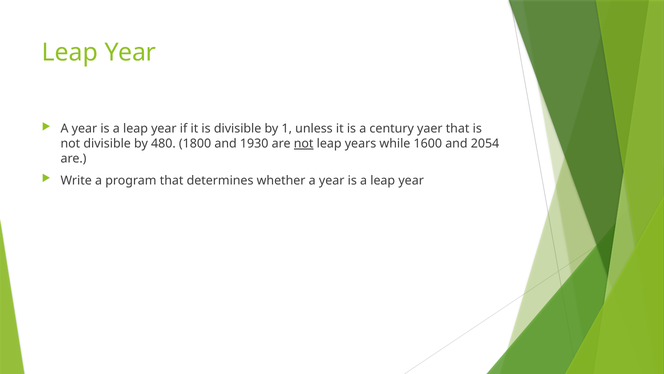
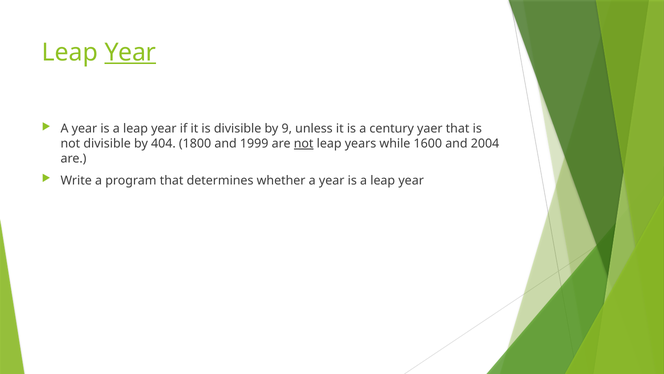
Year at (130, 52) underline: none -> present
1: 1 -> 9
480: 480 -> 404
1930: 1930 -> 1999
2054: 2054 -> 2004
